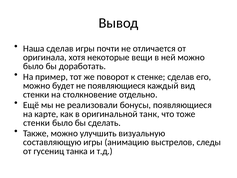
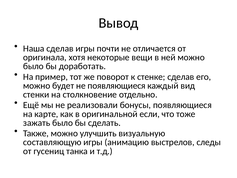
танк: танк -> если
стенки at (37, 123): стенки -> зажать
